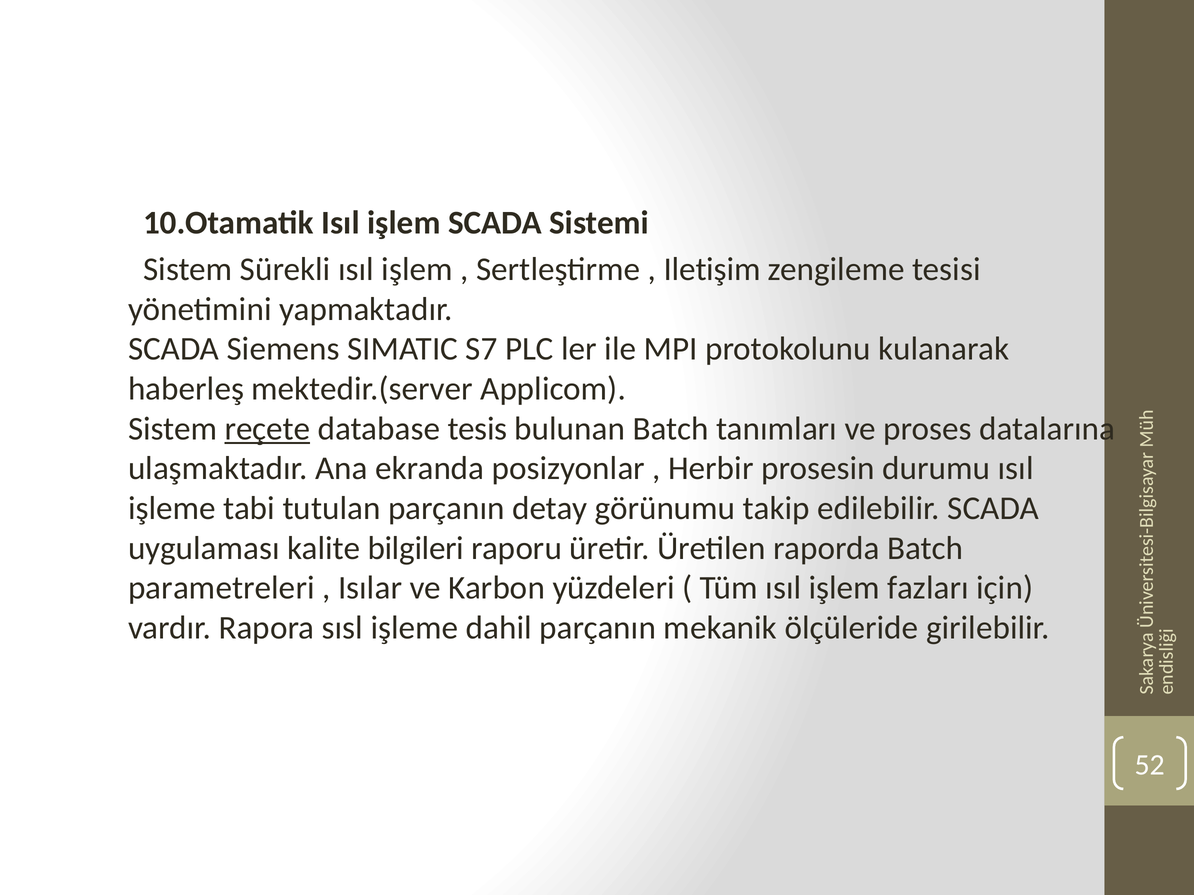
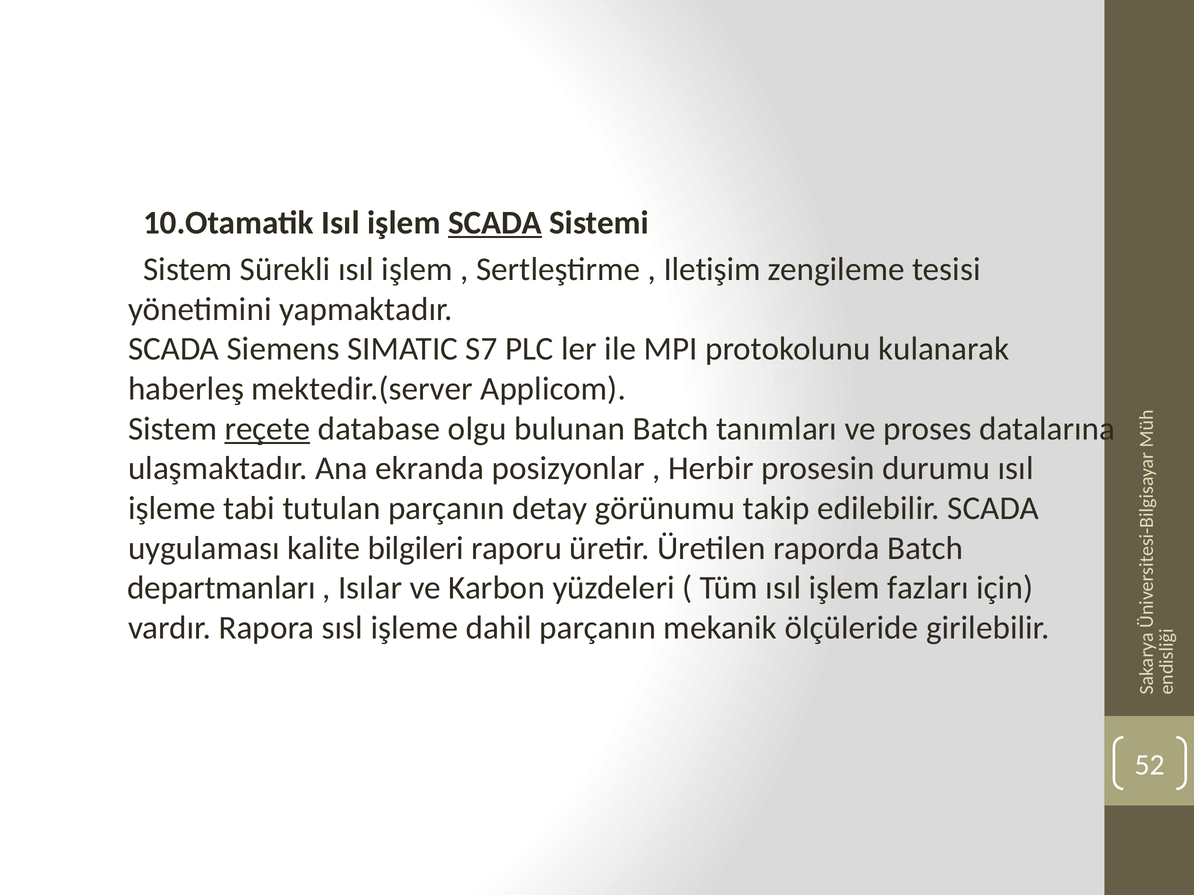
SCADA at (495, 223) underline: none -> present
tesis: tesis -> olgu
parametreleri: parametreleri -> departmanları
